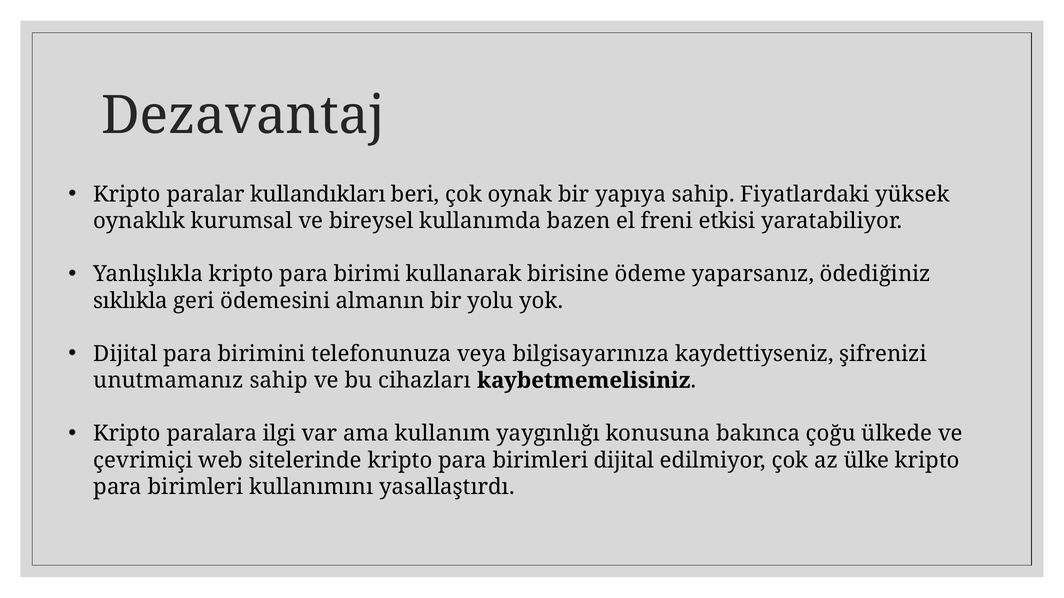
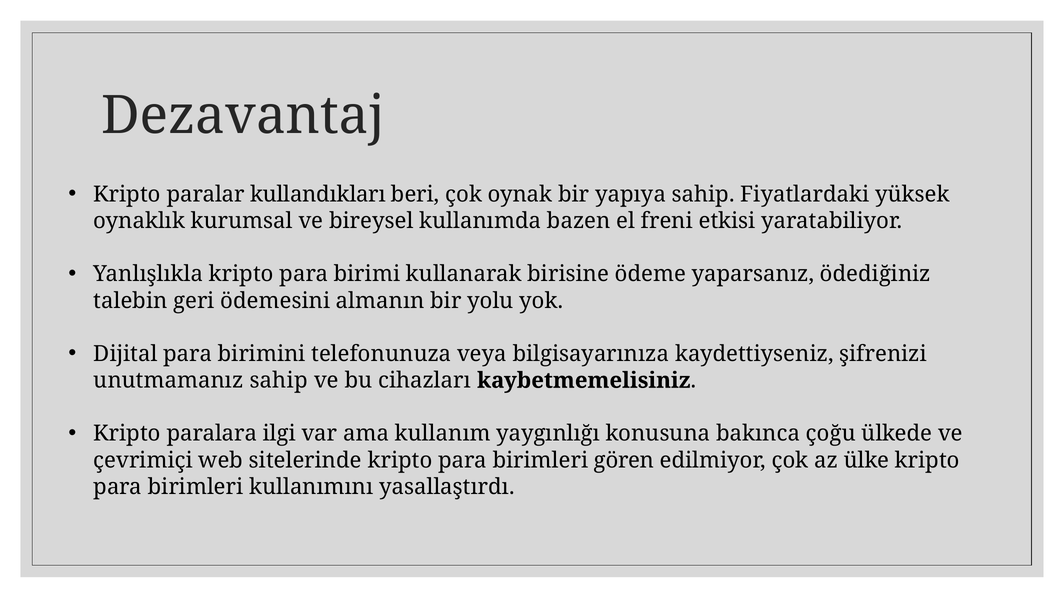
sıklıkla: sıklıkla -> talebin
birimleri dijital: dijital -> gören
